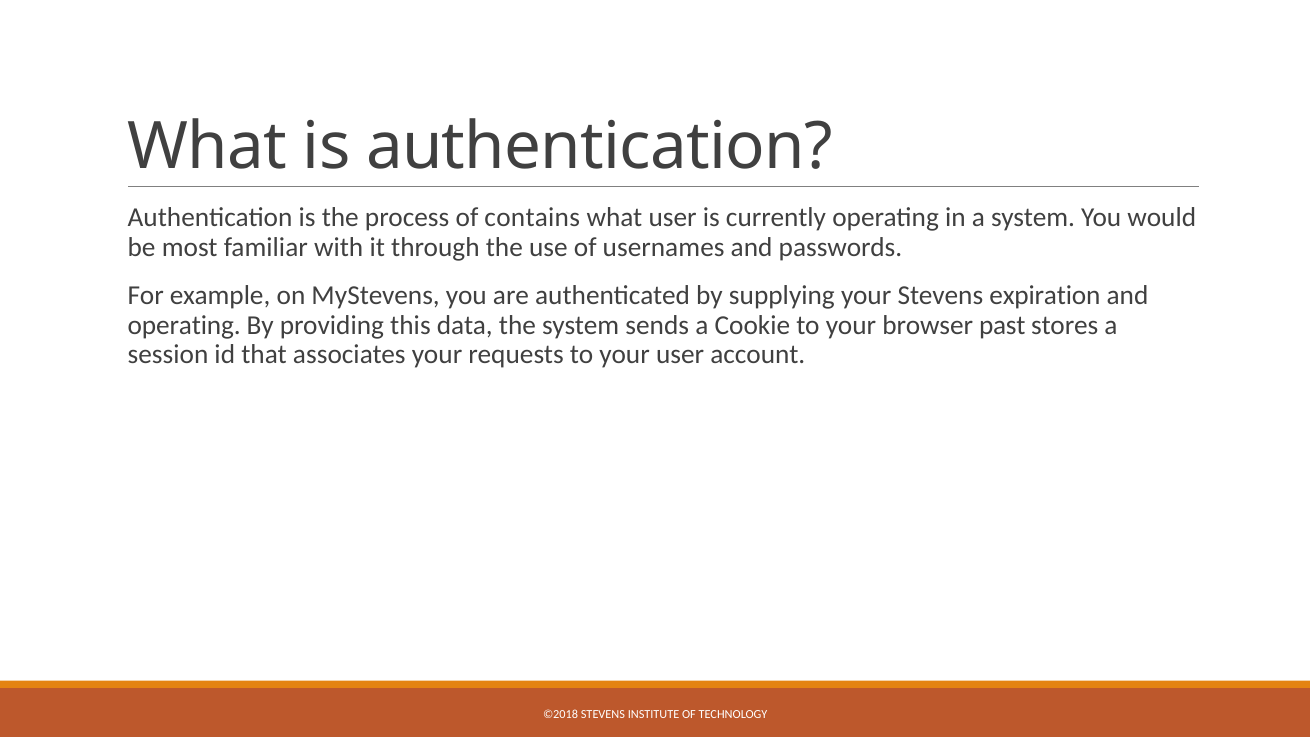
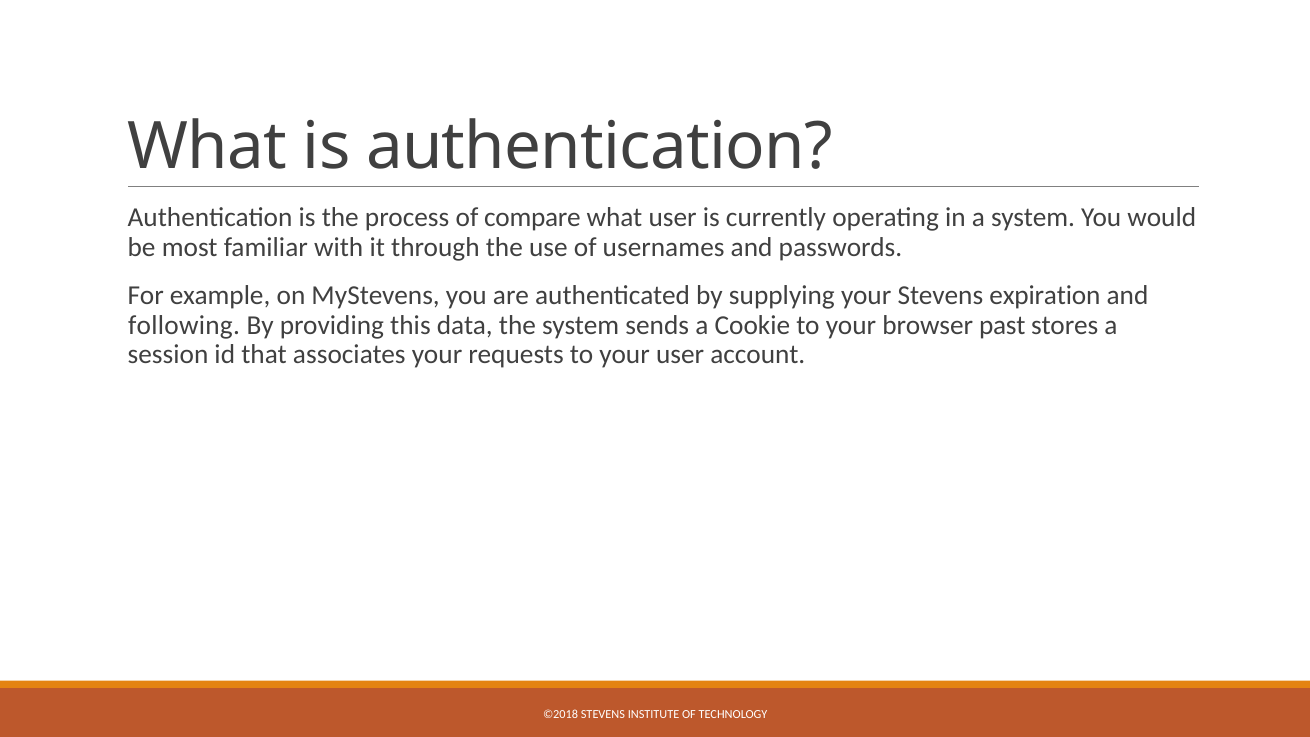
contains: contains -> compare
operating at (184, 325): operating -> following
